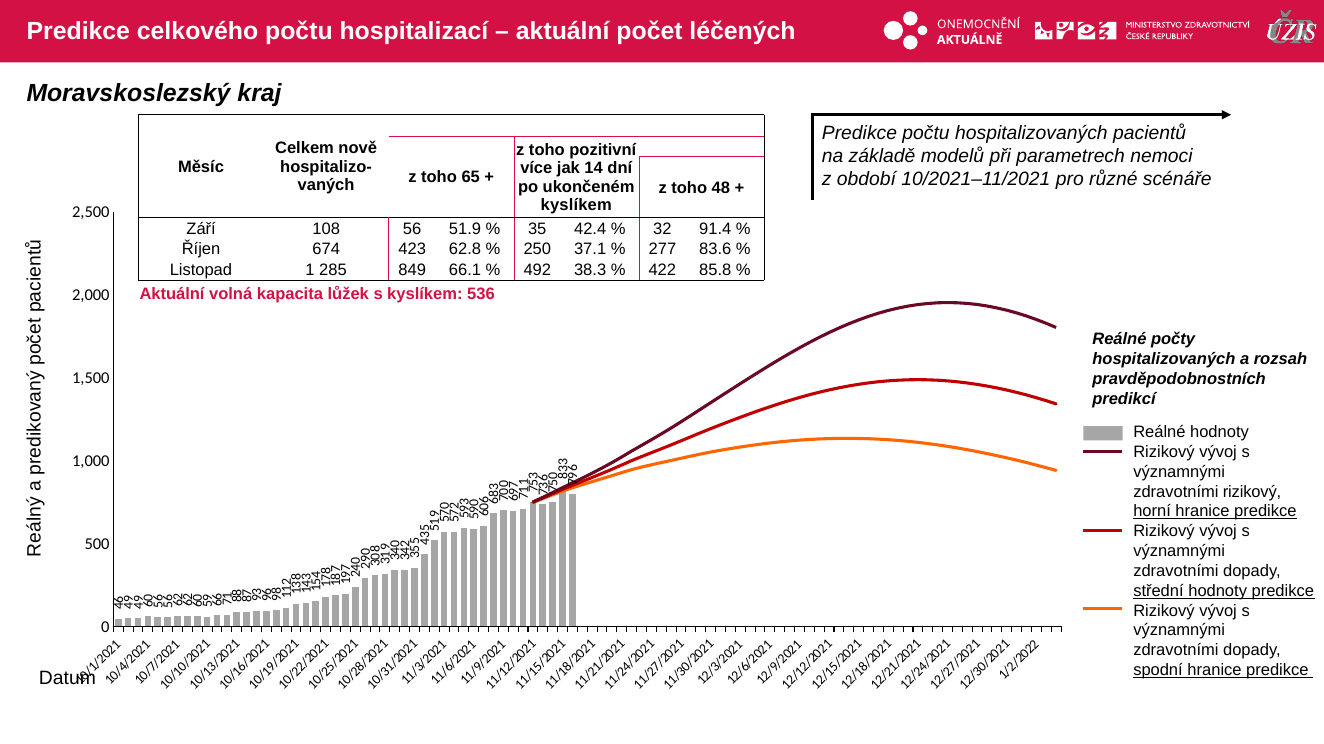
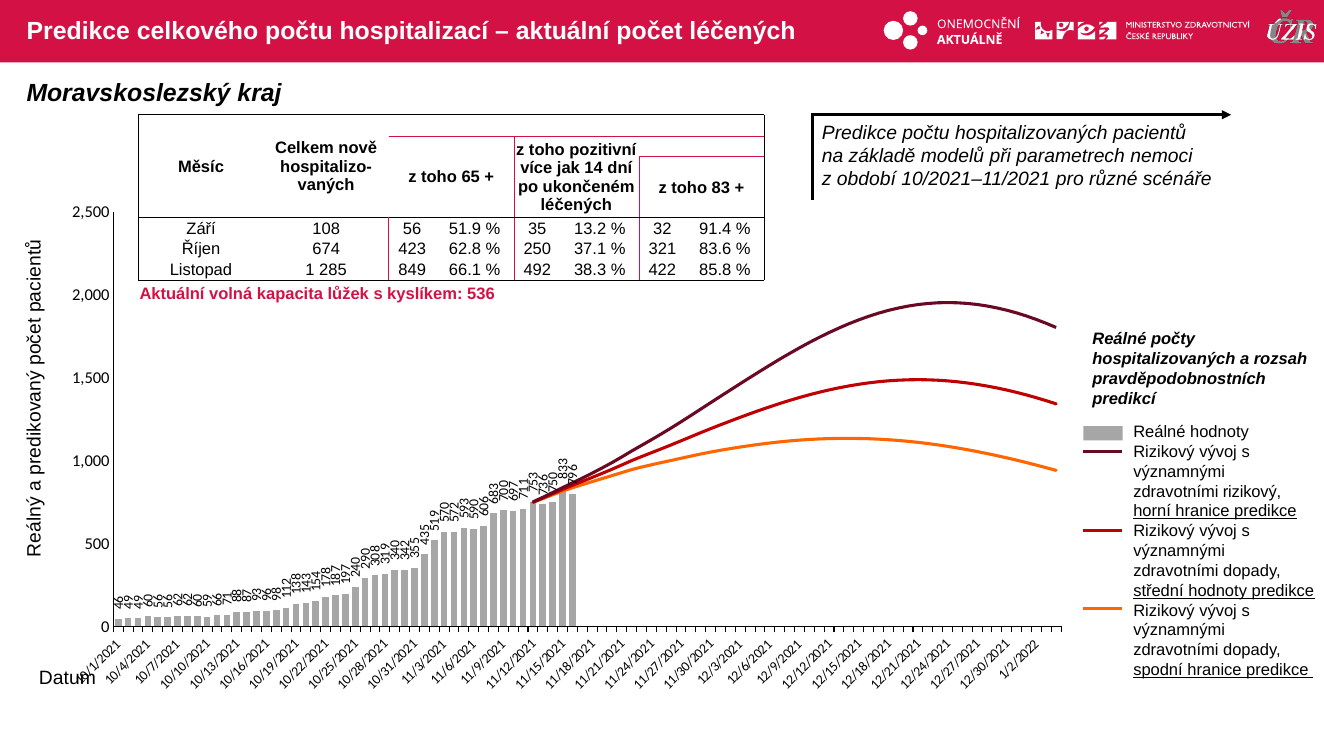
48: 48 -> 83
kyslíkem at (576, 205): kyslíkem -> léčených
42.4: 42.4 -> 13.2
277: 277 -> 321
